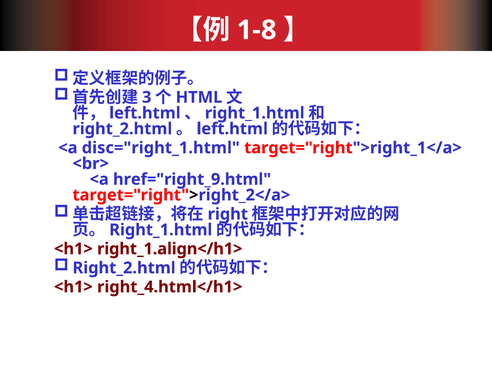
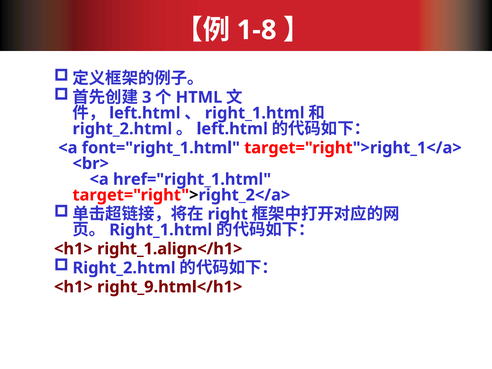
disc="right_1.html: disc="right_1.html -> font="right_1.html
href="right_9.html: href="right_9.html -> href="right_1.html
right_4.html</h1>: right_4.html</h1> -> right_9.html</h1>
